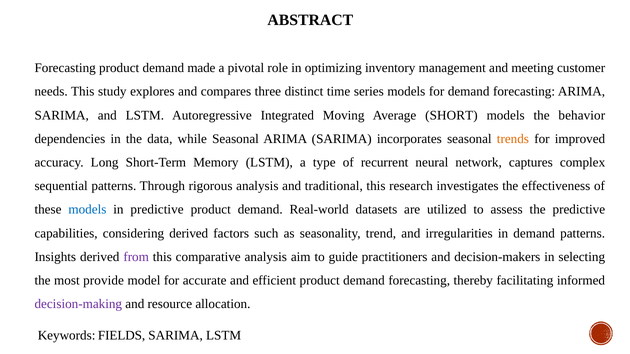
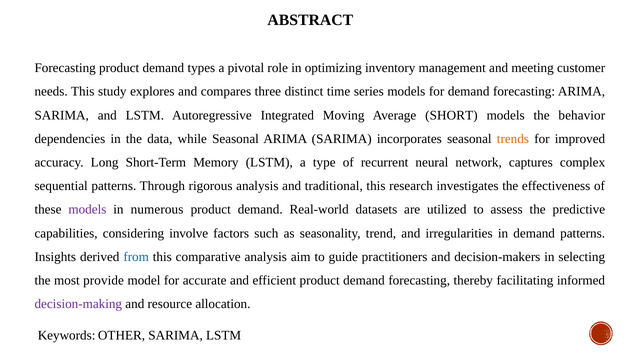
made: made -> types
models at (87, 210) colour: blue -> purple
in predictive: predictive -> numerous
considering derived: derived -> involve
from colour: purple -> blue
FIELDS: FIELDS -> OTHER
